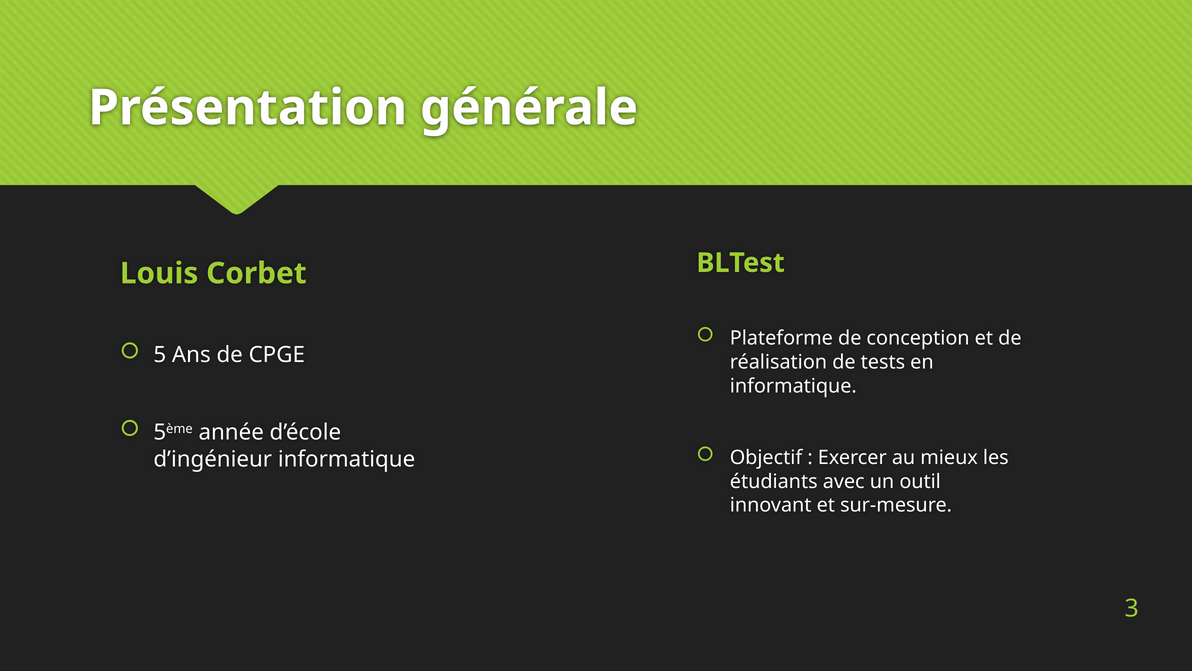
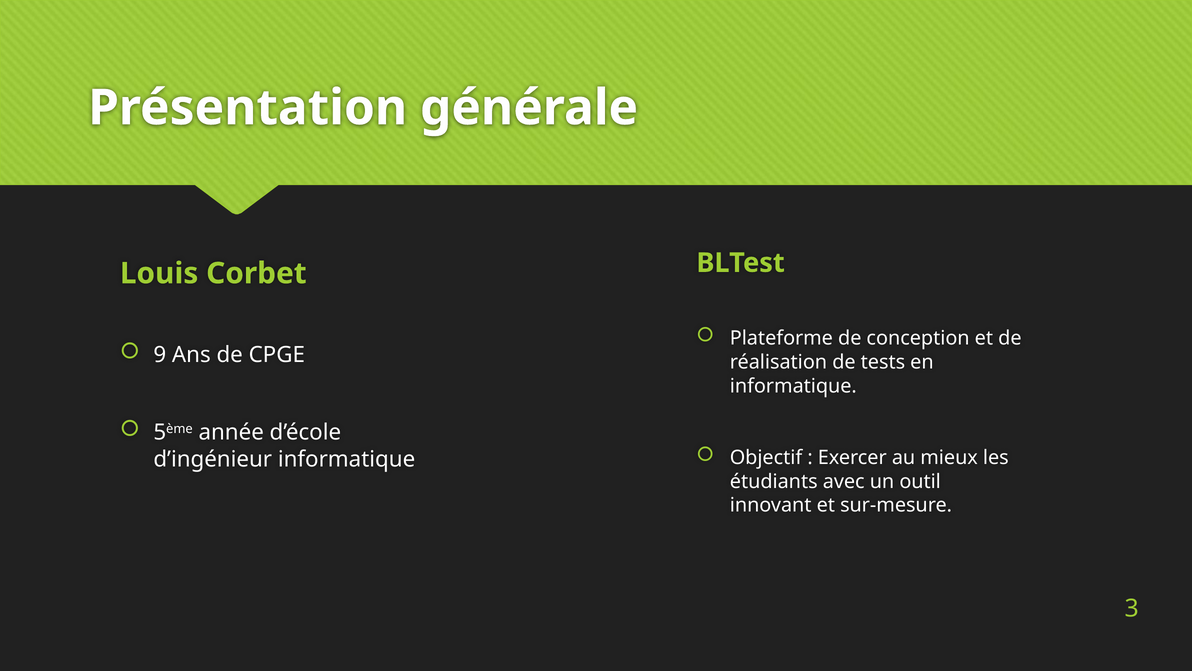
5: 5 -> 9
